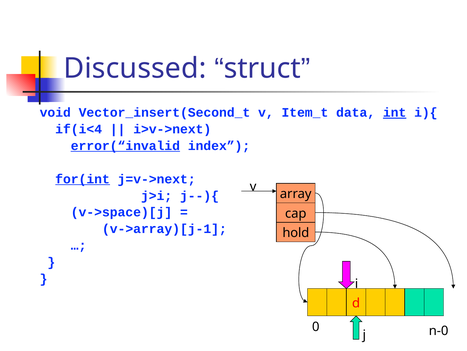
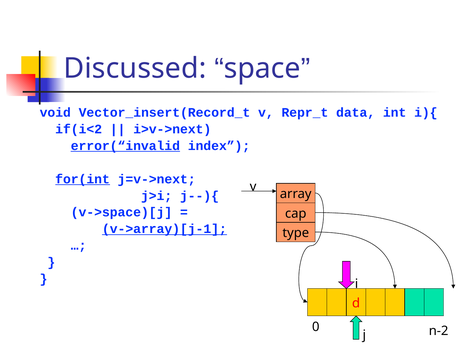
struct: struct -> space
Vector_insert(Second_t: Vector_insert(Second_t -> Vector_insert(Record_t
Item_t: Item_t -> Repr_t
int underline: present -> none
if(i<4: if(i<4 -> if(i<2
v->array)[j-1 underline: none -> present
hold: hold -> type
n-0: n-0 -> n-2
